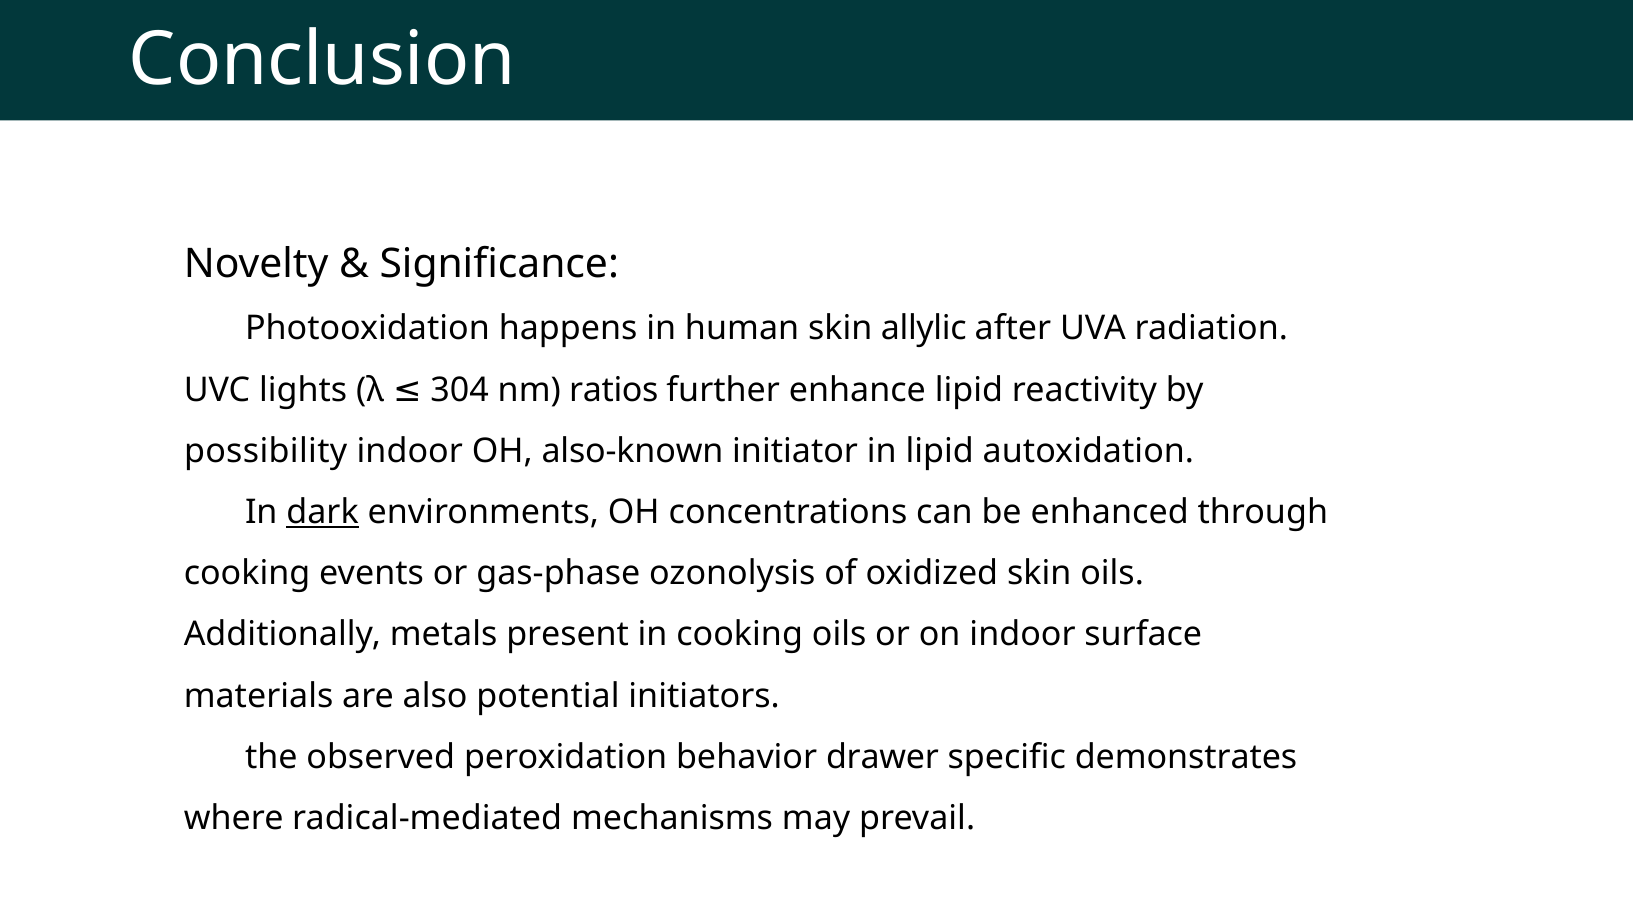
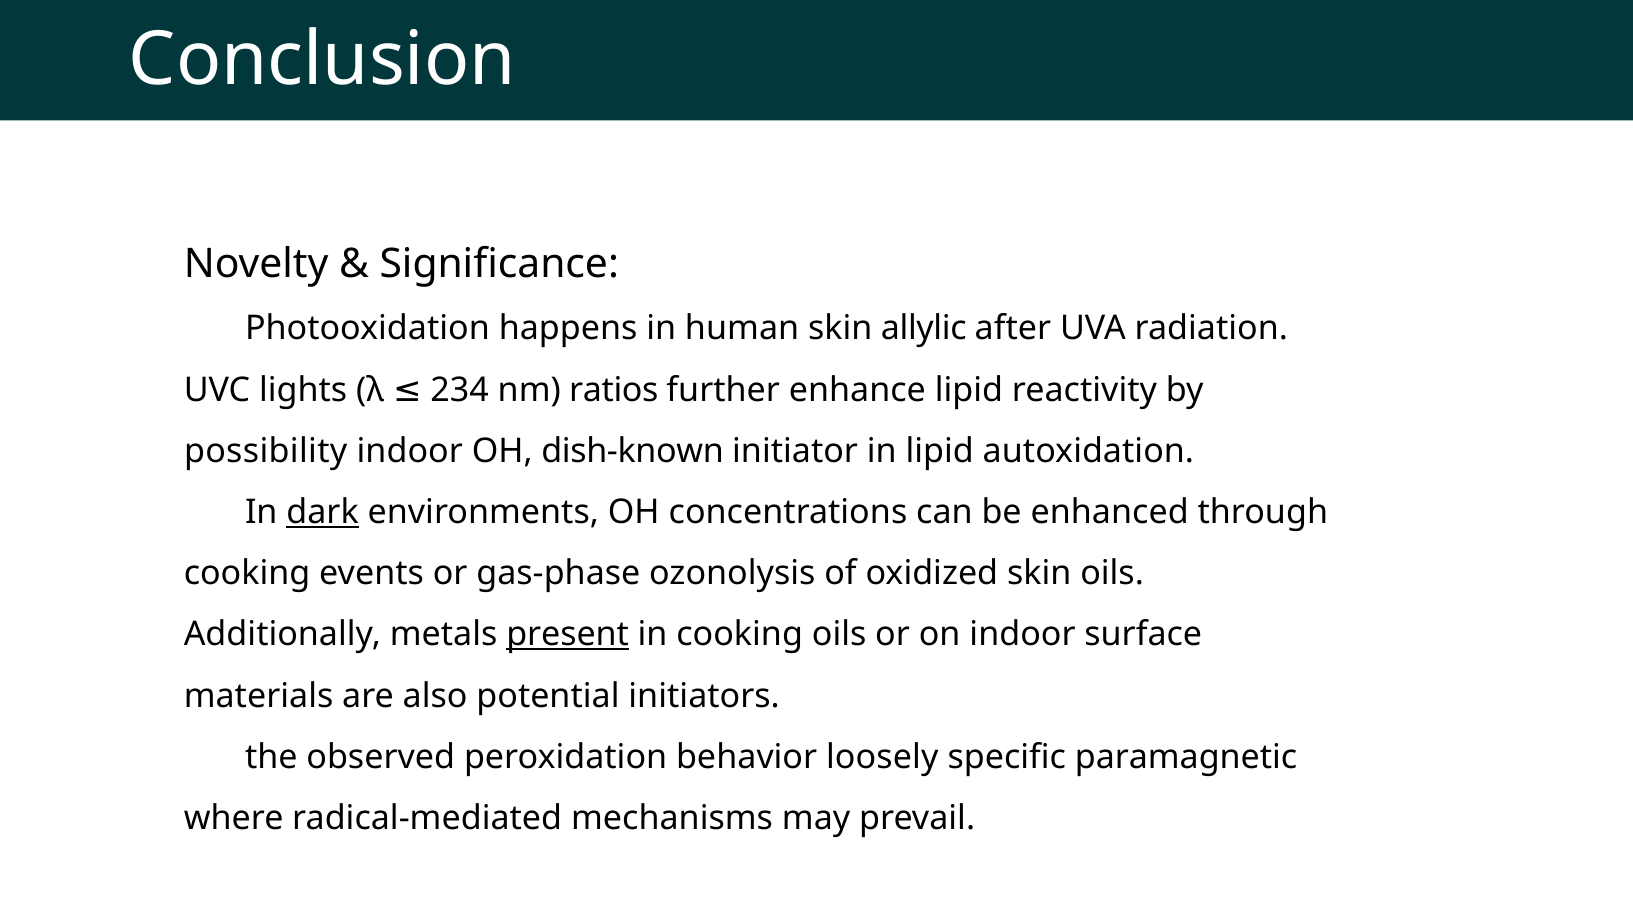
304: 304 -> 234
also-known: also-known -> dish-known
present underline: none -> present
drawer: drawer -> loosely
demonstrates: demonstrates -> paramagnetic
